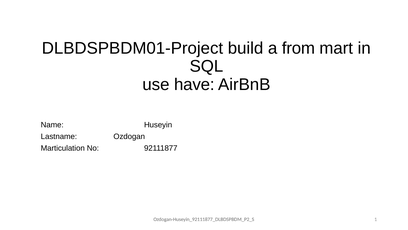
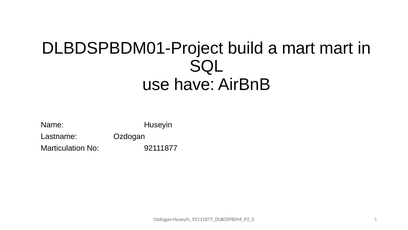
a from: from -> mart
